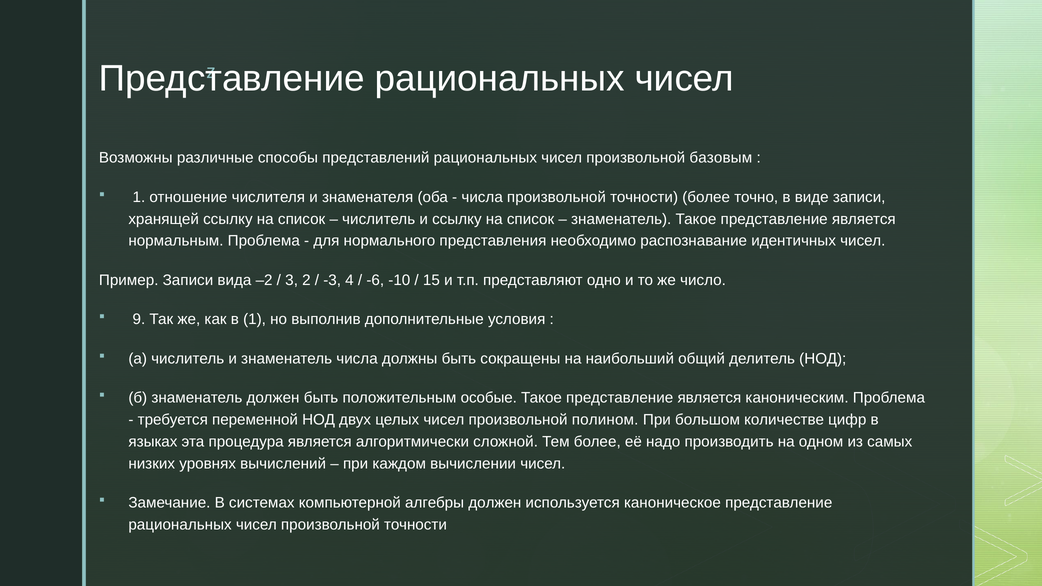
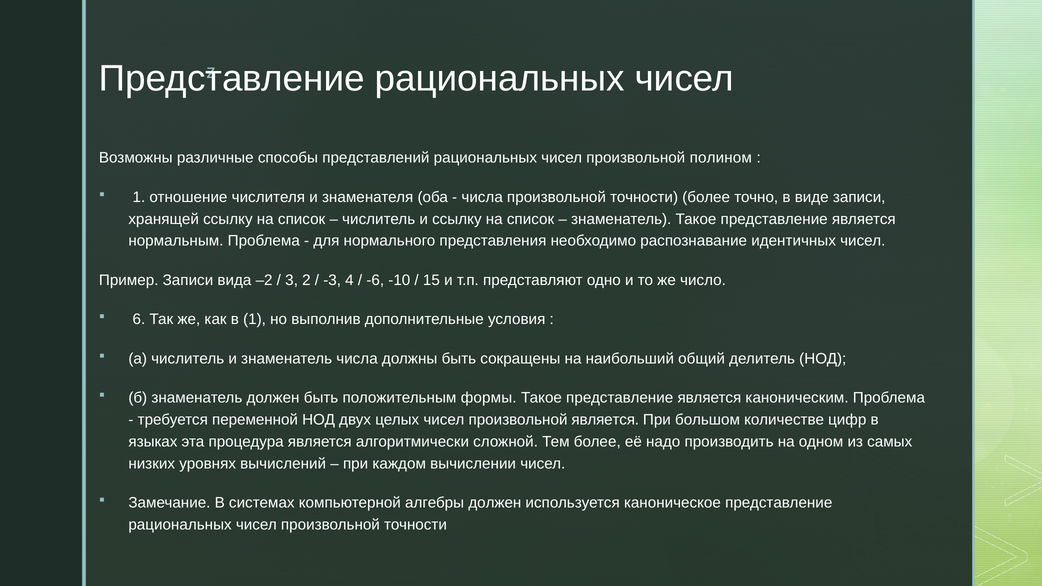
базовым: базовым -> полином
9: 9 -> 6
особые: особые -> формы
произвольной полином: полином -> является
